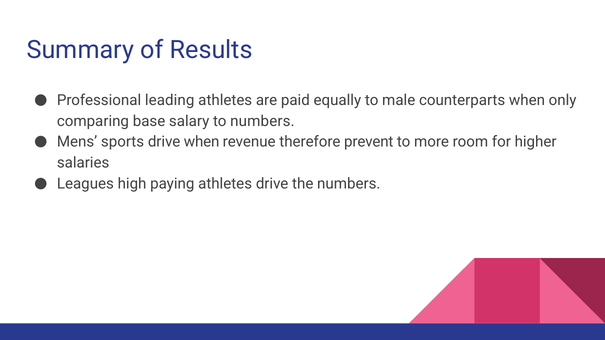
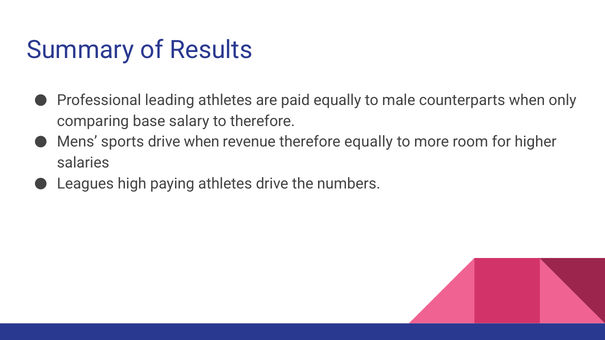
to numbers: numbers -> therefore
therefore prevent: prevent -> equally
